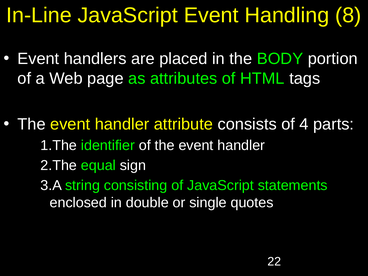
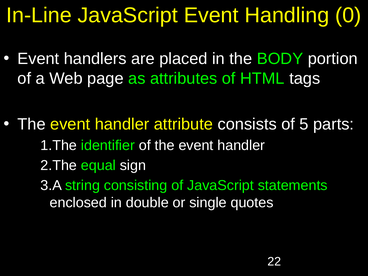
8: 8 -> 0
4: 4 -> 5
